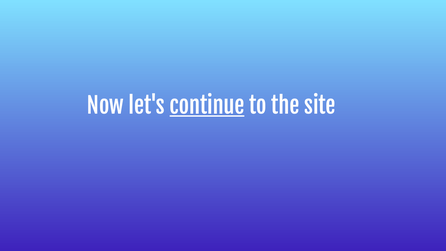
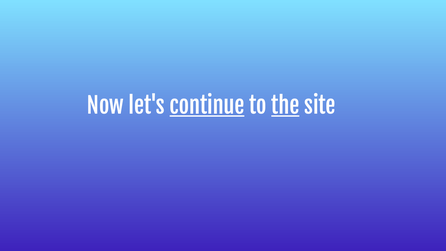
the underline: none -> present
